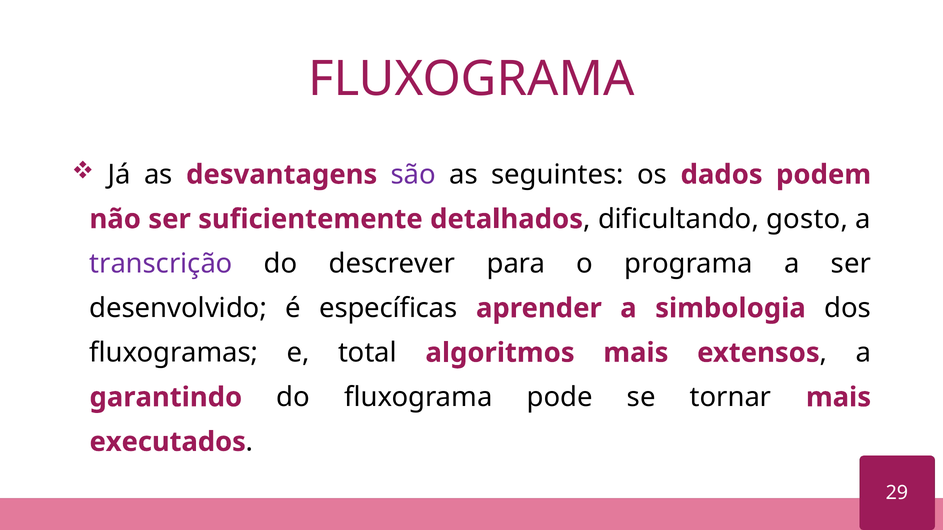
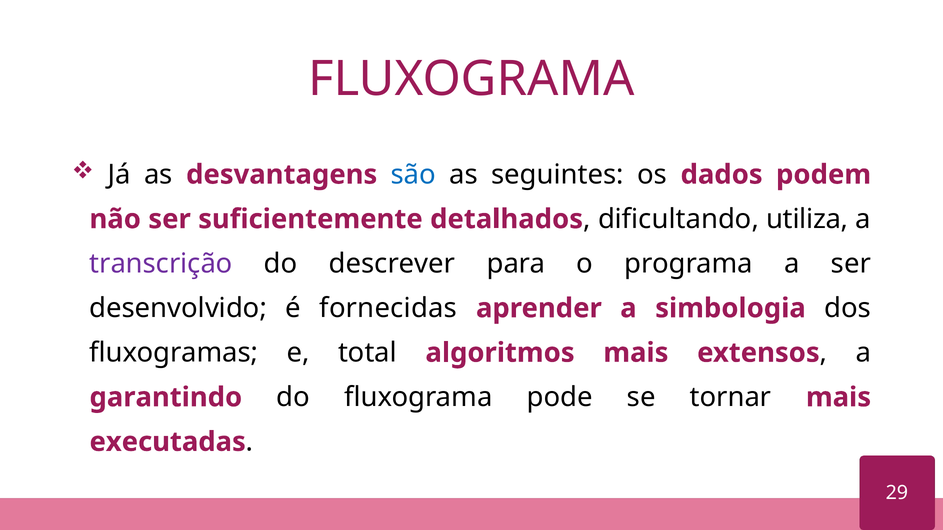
são colour: purple -> blue
gosto: gosto -> utiliza
específicas: específicas -> fornecidas
executados: executados -> executadas
